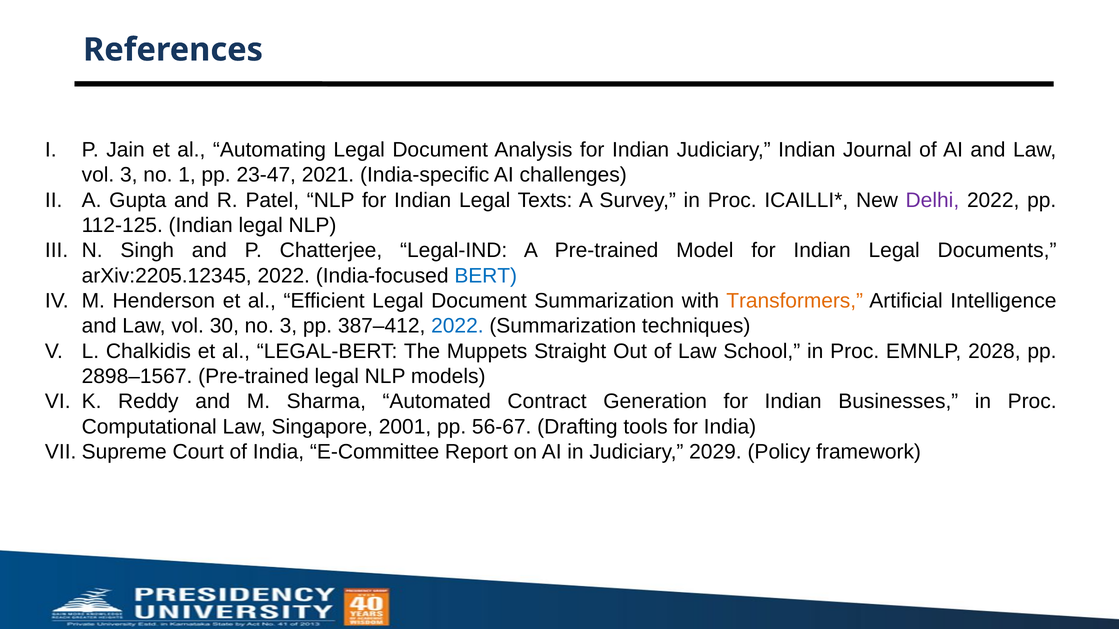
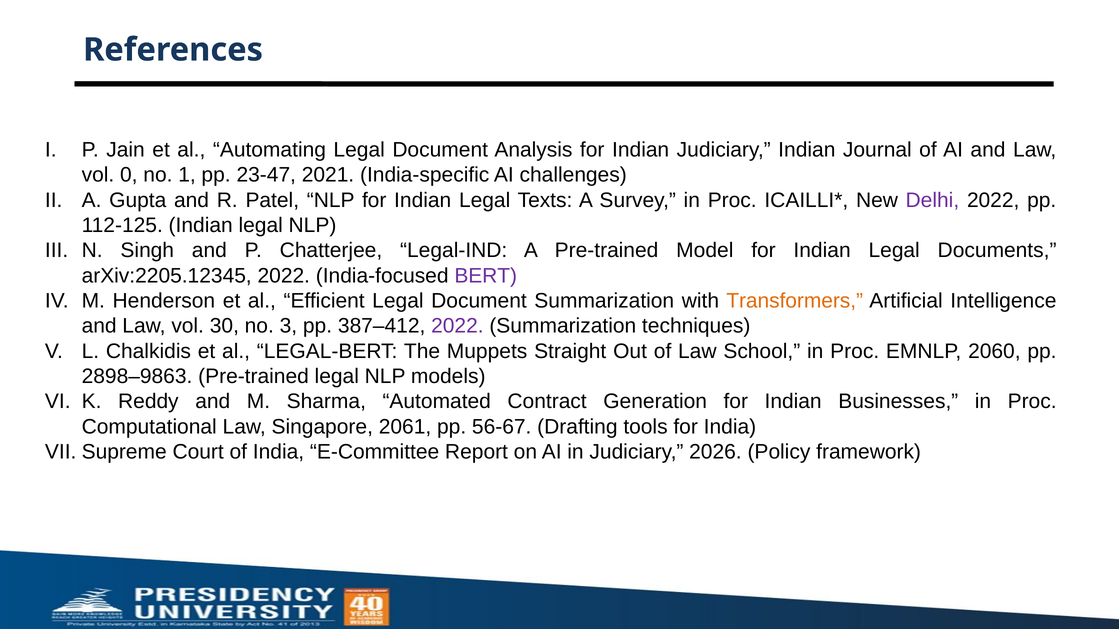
vol 3: 3 -> 0
BERT colour: blue -> purple
2022 at (457, 326) colour: blue -> purple
2028: 2028 -> 2060
2898–1567: 2898–1567 -> 2898–9863
2001: 2001 -> 2061
2029: 2029 -> 2026
